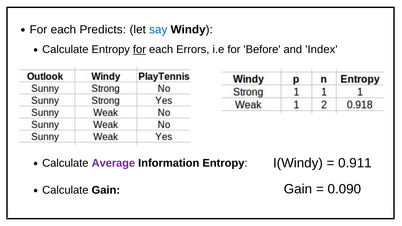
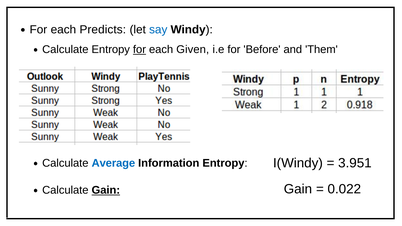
Errors: Errors -> Given
Index: Index -> Them
0.911: 0.911 -> 3.951
Average colour: purple -> blue
0.090: 0.090 -> 0.022
Gain at (106, 190) underline: none -> present
